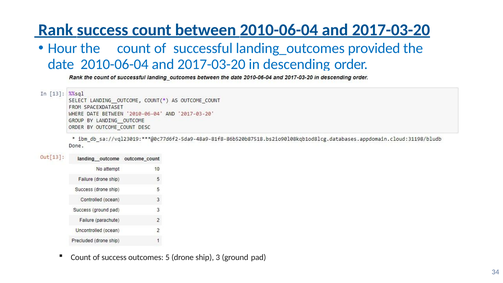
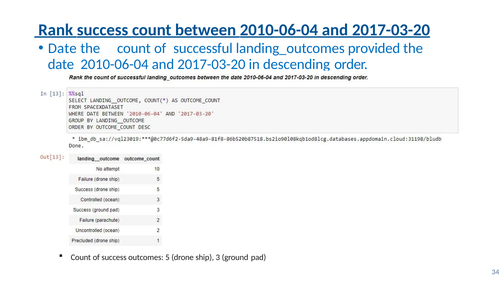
Hour at (62, 48): Hour -> Date
